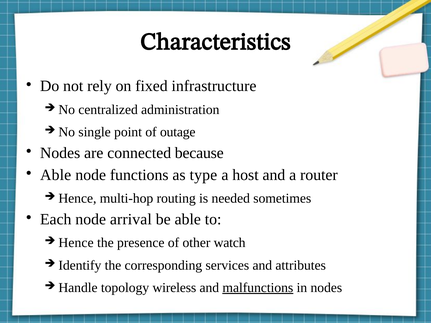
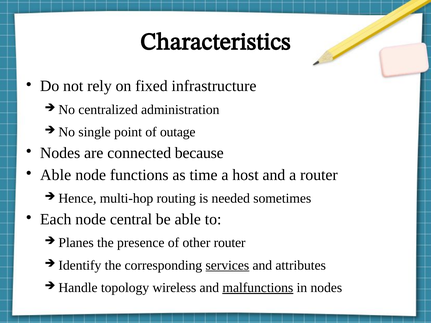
type: type -> time
arrival: arrival -> central
Hence at (76, 243): Hence -> Planes
other watch: watch -> router
services underline: none -> present
